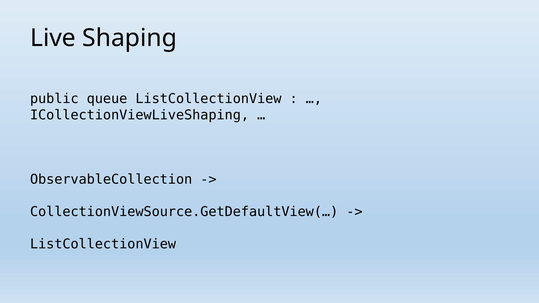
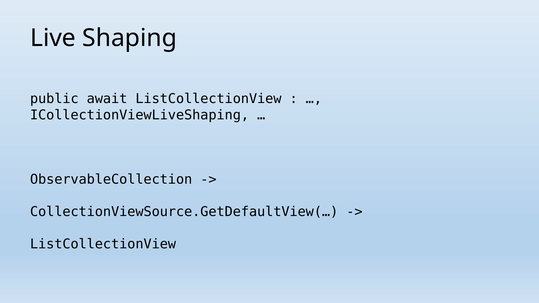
queue: queue -> await
